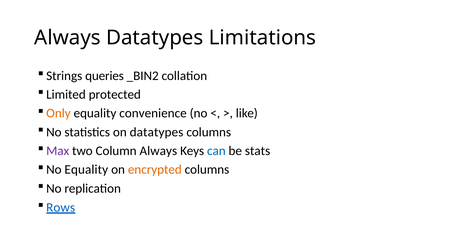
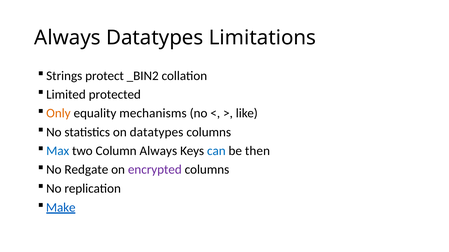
queries: queries -> protect
convenience: convenience -> mechanisms
Max colour: purple -> blue
stats: stats -> then
No Equality: Equality -> Redgate
encrypted colour: orange -> purple
Rows: Rows -> Make
